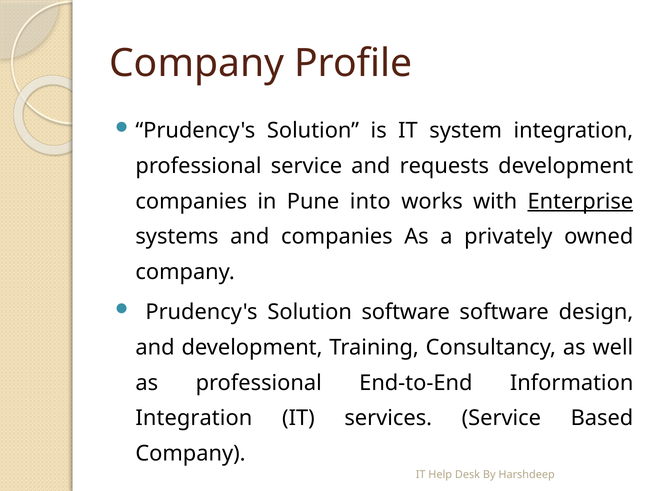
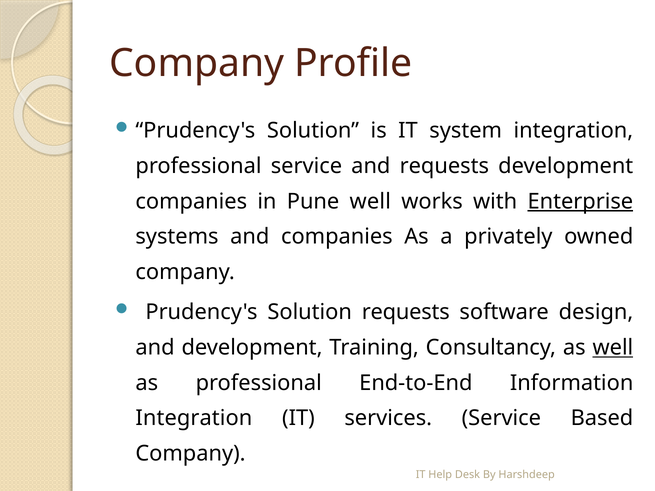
Pune into: into -> well
Solution software: software -> requests
well at (613, 348) underline: none -> present
